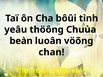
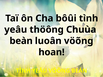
chan: chan -> hoan
